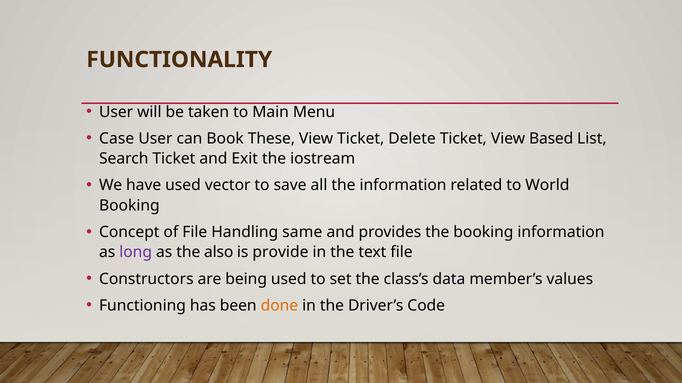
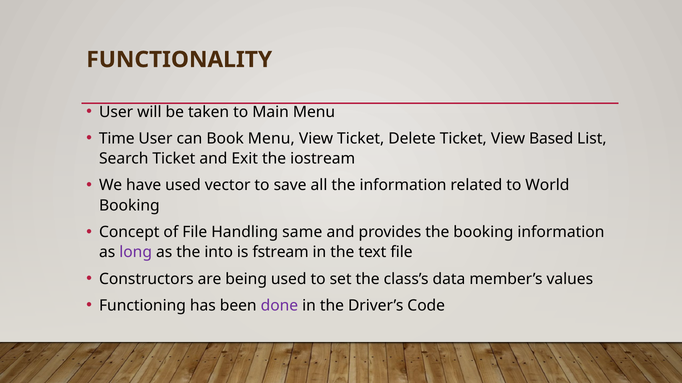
Case: Case -> Time
Book These: These -> Menu
also: also -> into
provide: provide -> fstream
done colour: orange -> purple
